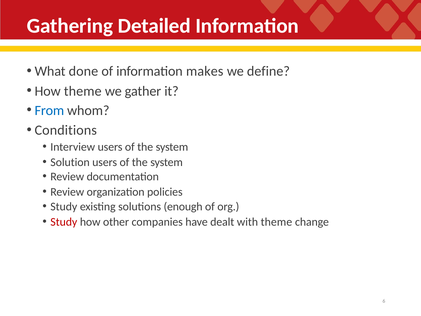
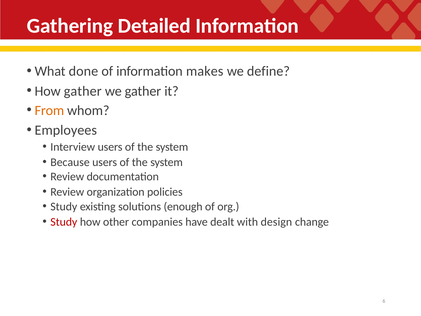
How theme: theme -> gather
From colour: blue -> orange
Conditions: Conditions -> Employees
Solution: Solution -> Because
with theme: theme -> design
